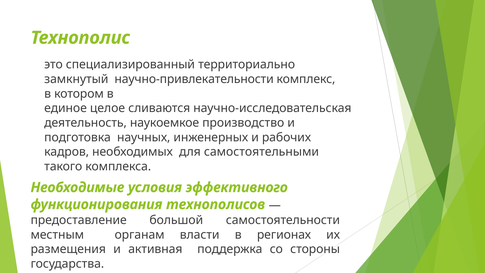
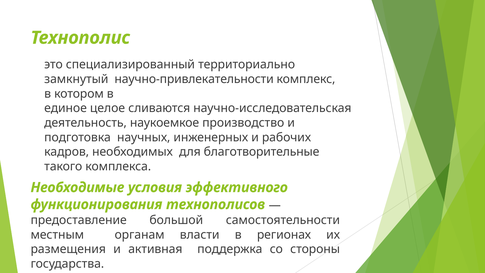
самостоятельными: самостоятельными -> благотворительные
